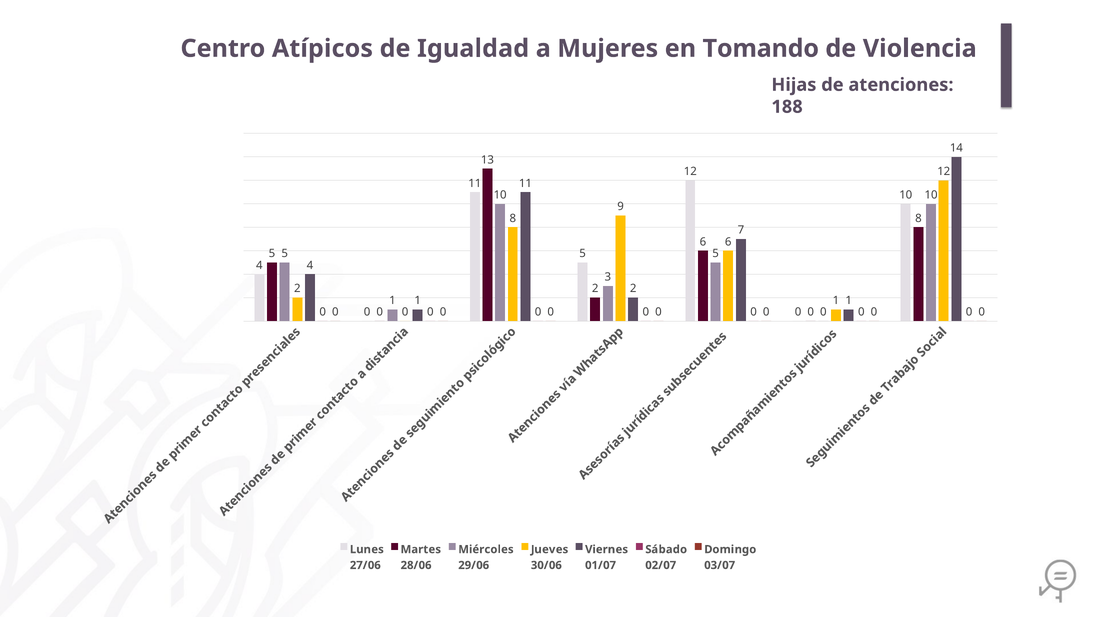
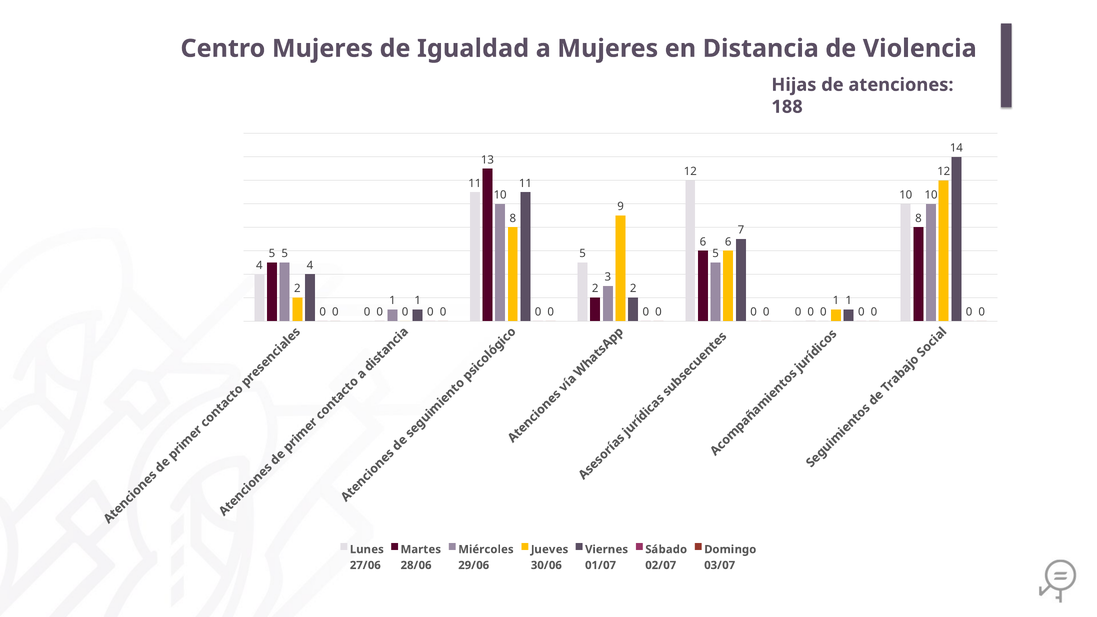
Centro Atípicos: Atípicos -> Mujeres
Tomando: Tomando -> Distancia
